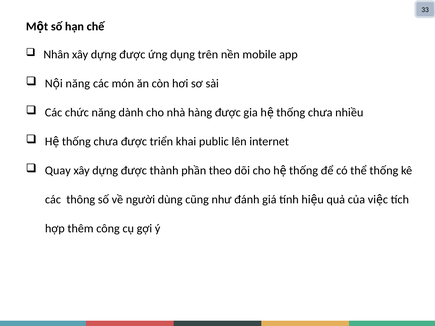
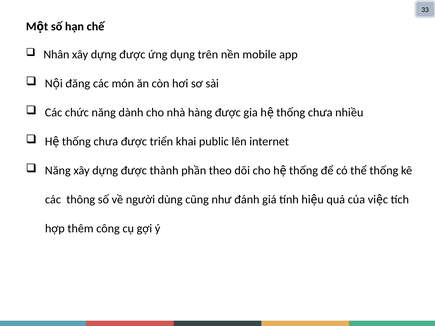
năng at (78, 84): năng -> đăng
Quay at (58, 171): Quay -> Năng
